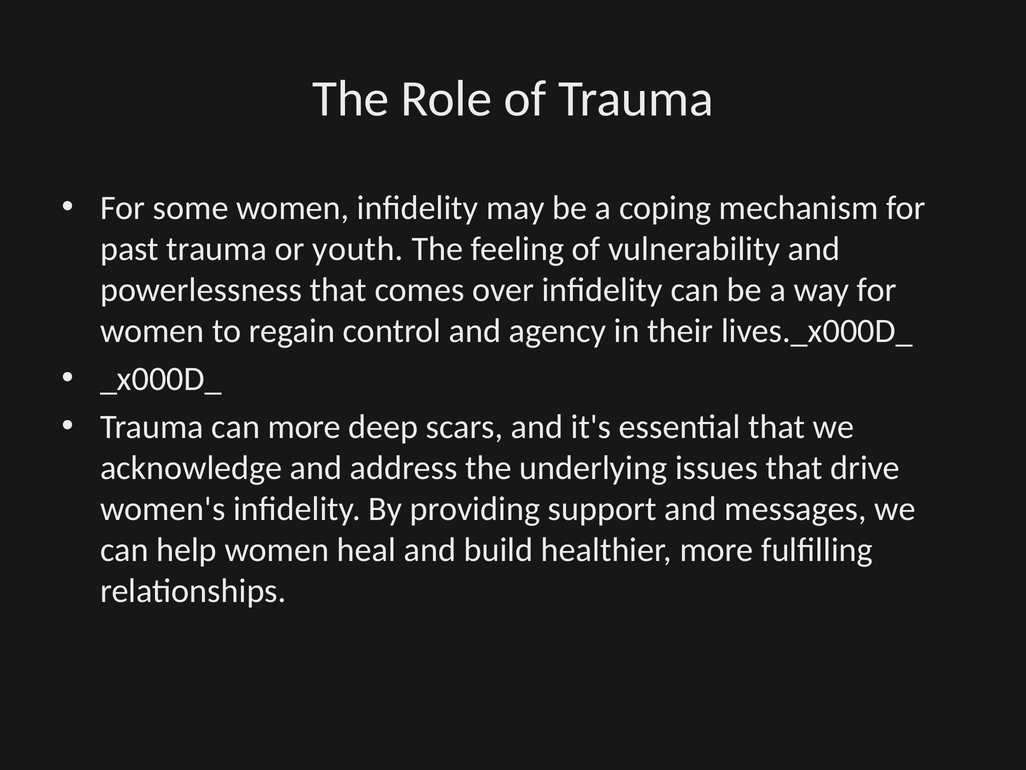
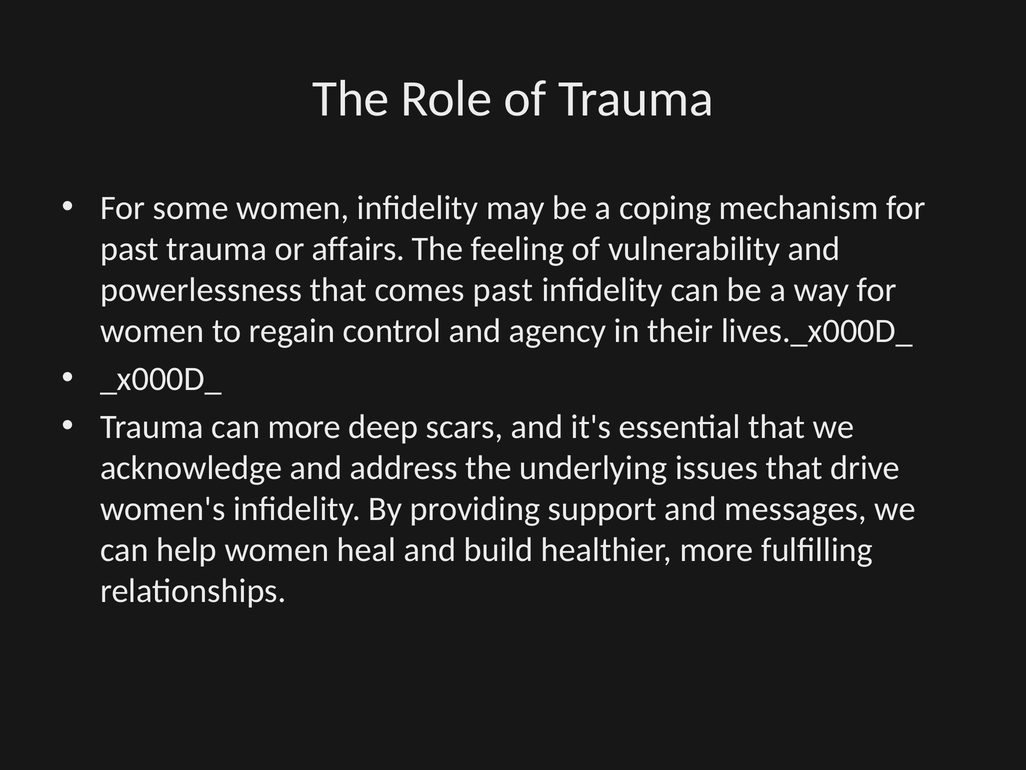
youth: youth -> affairs
comes over: over -> past
